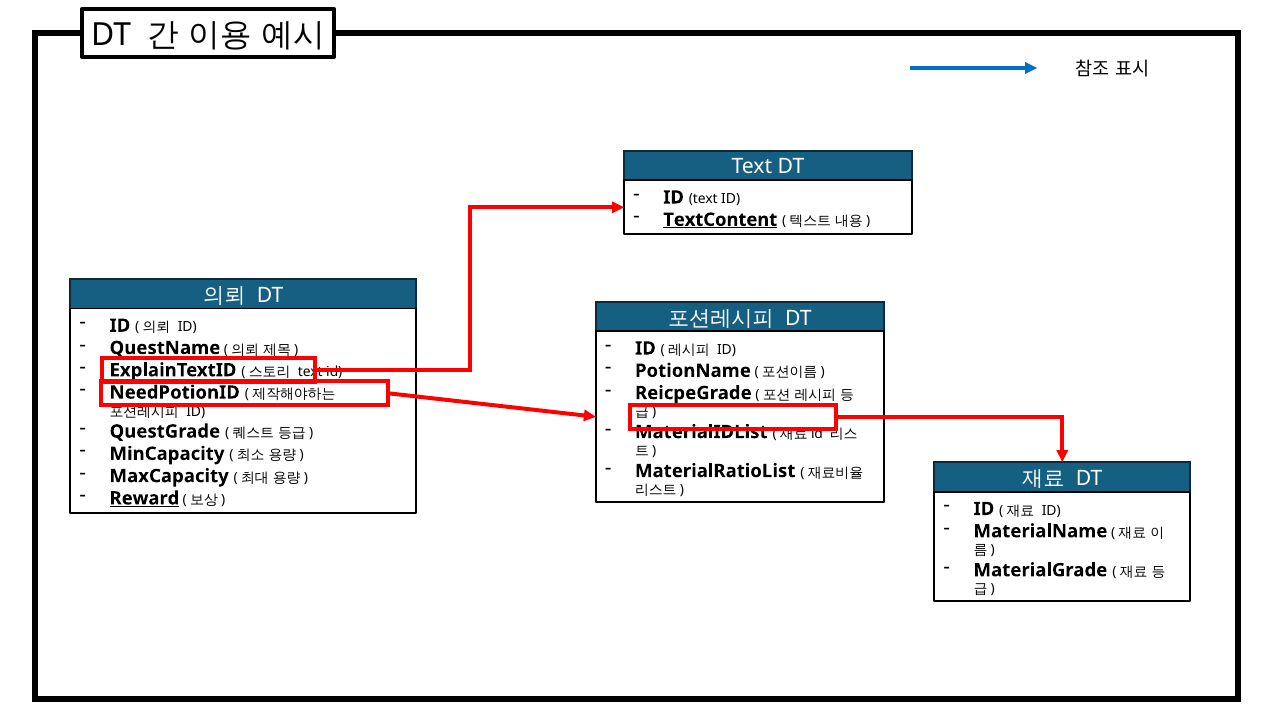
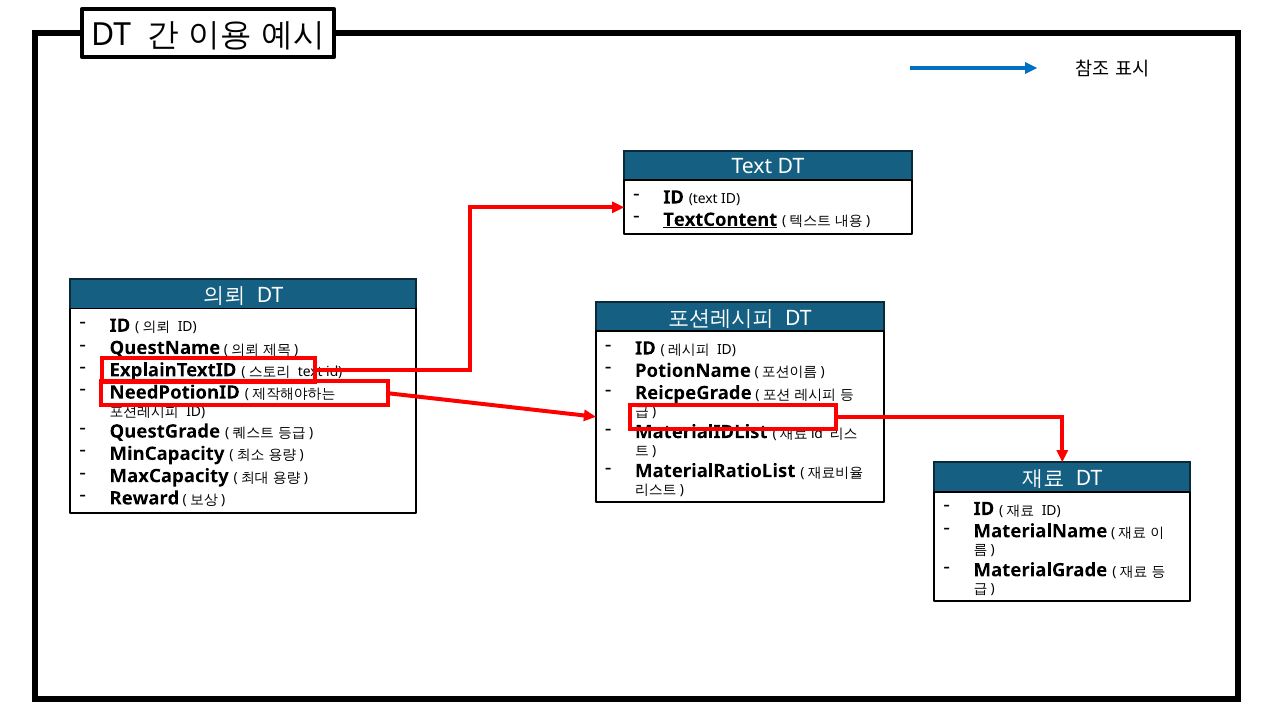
Reward underline: present -> none
